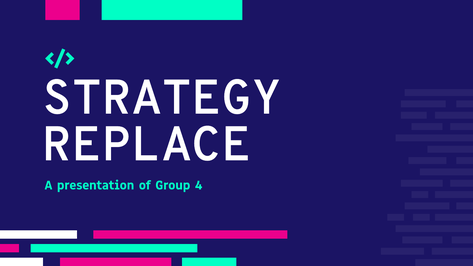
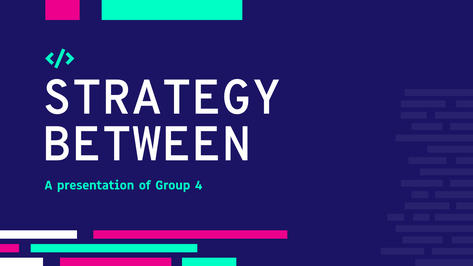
REPLACE: REPLACE -> BETWEEN
